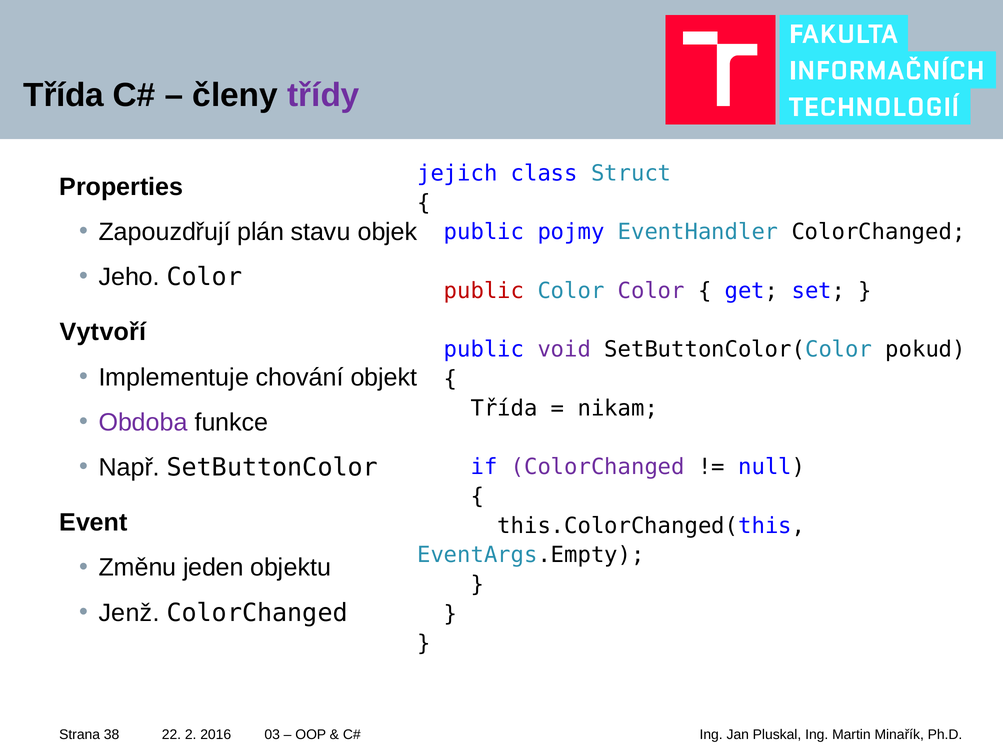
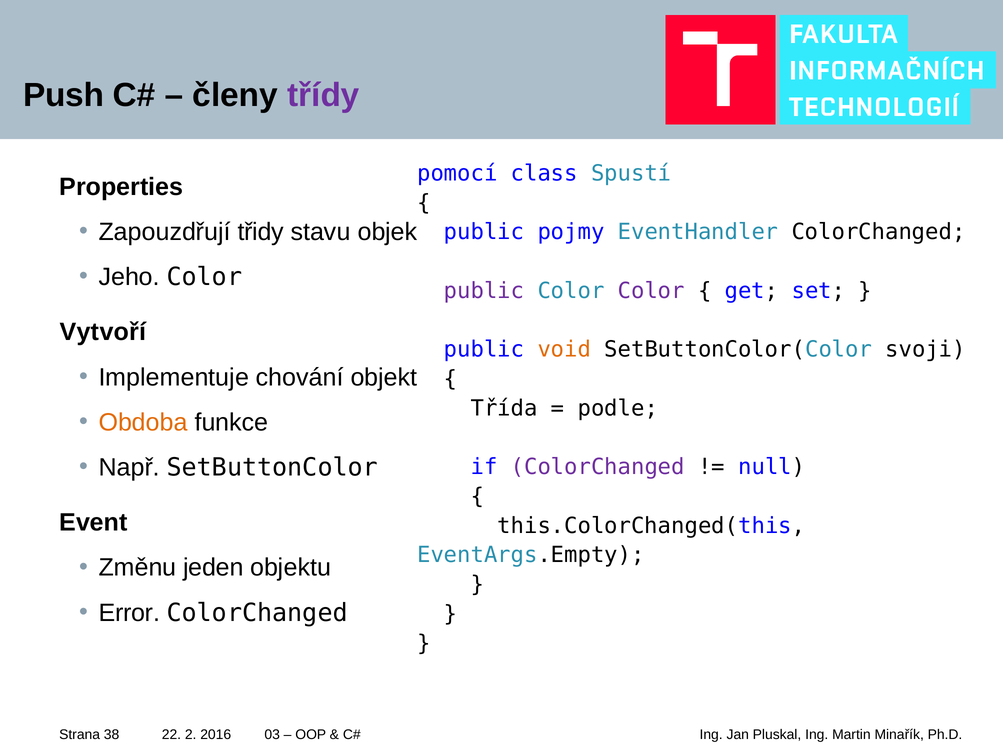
Třída at (64, 95): Třída -> Push
jejich: jejich -> pomocí
Struct: Struct -> Spustí
plán: plán -> třidy
public at (484, 291) colour: red -> purple
void colour: purple -> orange
pokud: pokud -> svoji
nikam: nikam -> podle
Obdoba colour: purple -> orange
Jenž: Jenž -> Error
